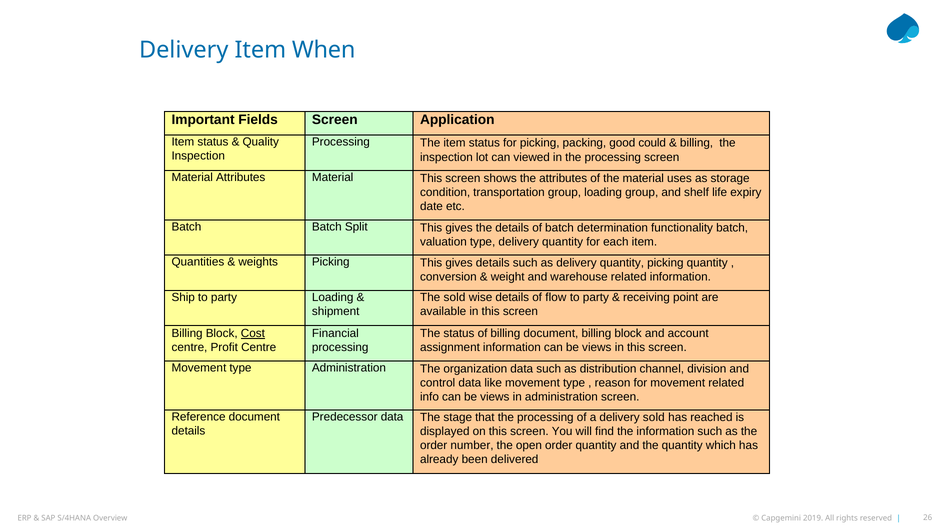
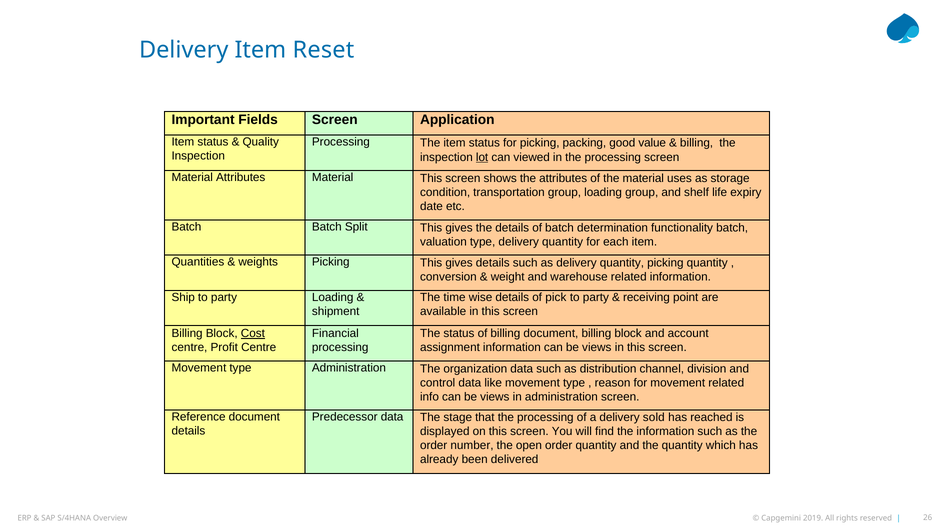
When: When -> Reset
could: could -> value
lot underline: none -> present
The sold: sold -> time
flow: flow -> pick
